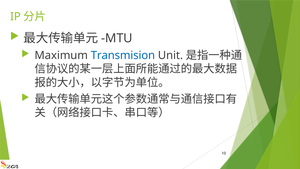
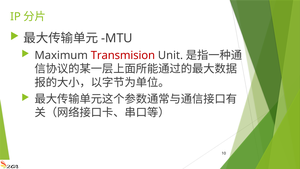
Transmision colour: blue -> red
